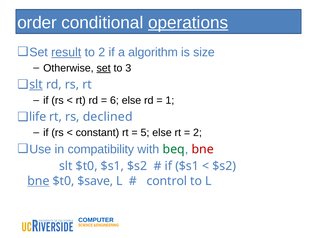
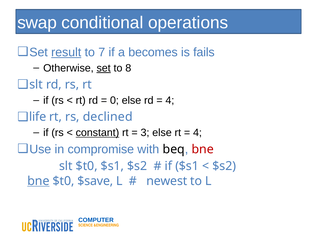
order: order -> swap
operations underline: present -> none
to 2: 2 -> 7
algorithm: algorithm -> becomes
size: size -> fails
3: 3 -> 8
slt at (36, 84) underline: present -> none
6: 6 -> 0
1 at (170, 100): 1 -> 4
constant underline: none -> present
5: 5 -> 3
2 at (197, 133): 2 -> 4
compatibility: compatibility -> compromise
beq colour: green -> black
control: control -> newest
